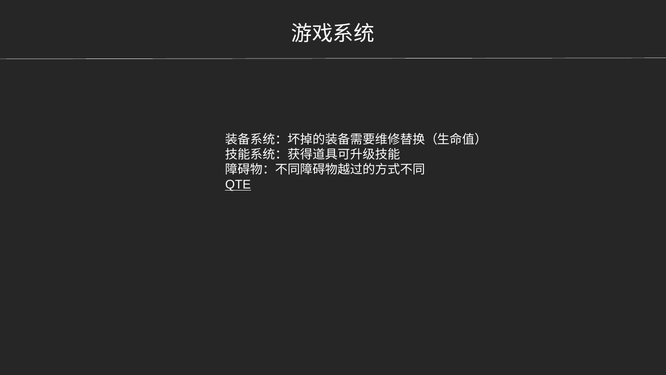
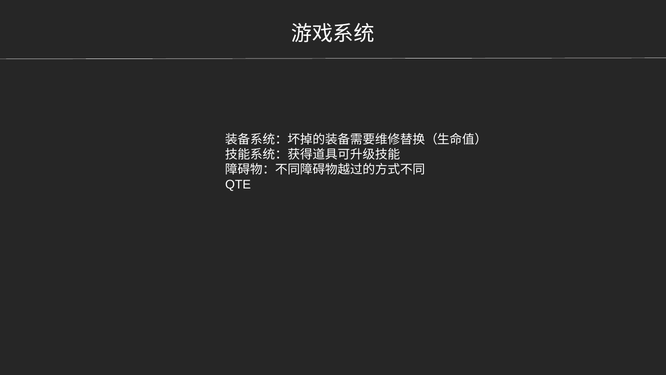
QTE underline: present -> none
